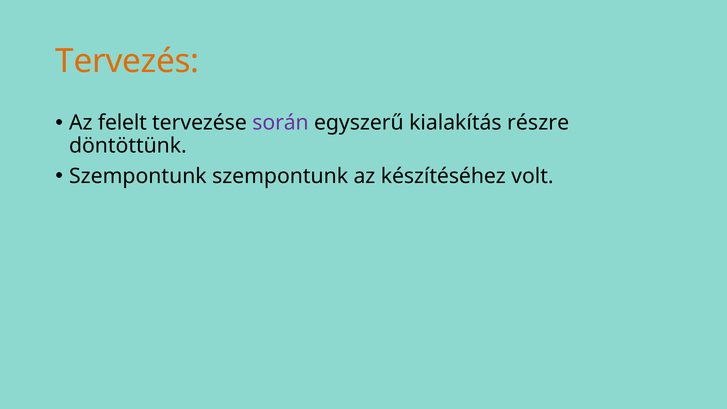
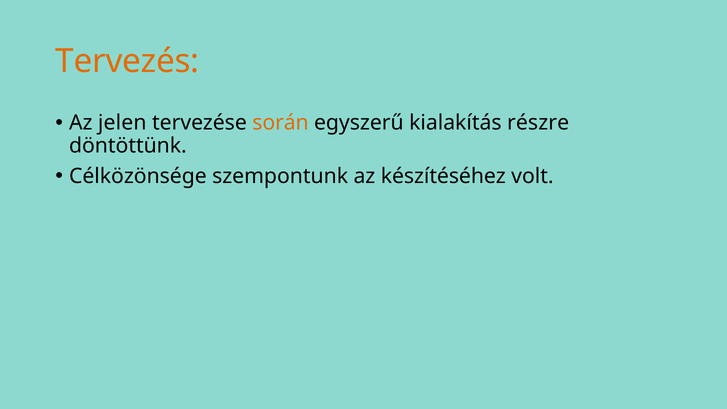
felelt: felelt -> jelen
során colour: purple -> orange
Szempontunk at (138, 176): Szempontunk -> Célközönsége
